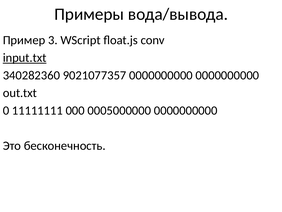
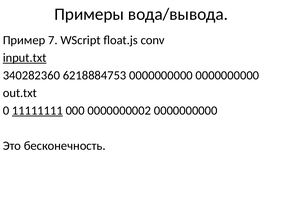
3: 3 -> 7
9021077357: 9021077357 -> 6218884753
11111111 underline: none -> present
0005000000: 0005000000 -> 0000000002
